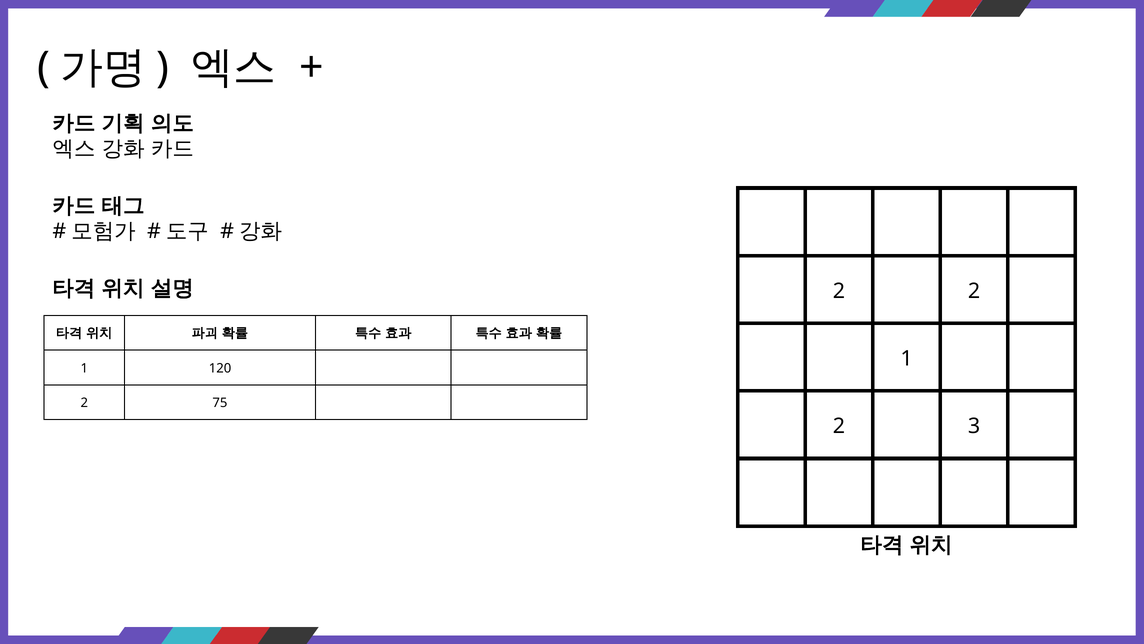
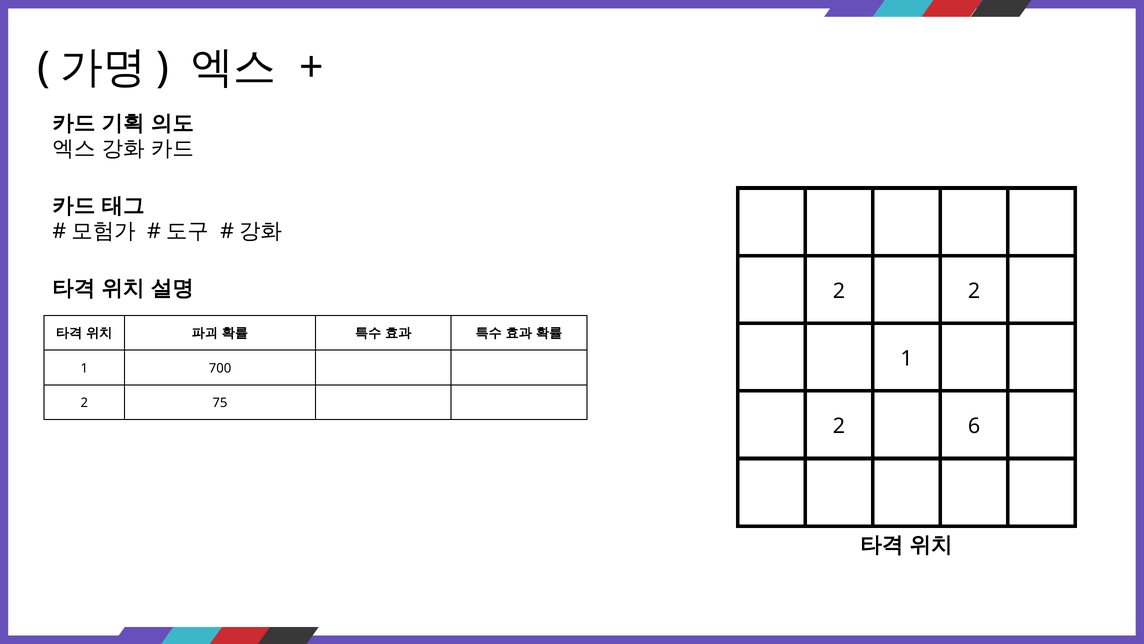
120: 120 -> 700
3: 3 -> 6
